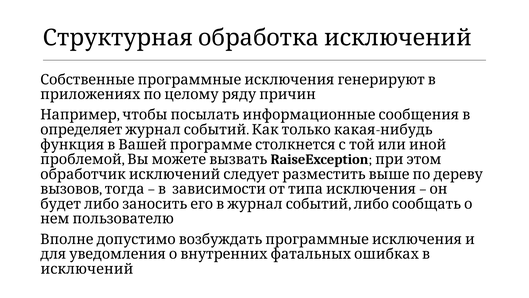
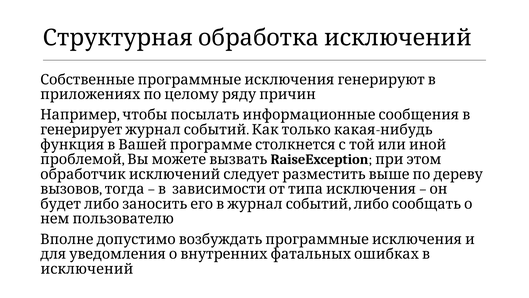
определяет: определяет -> генерирует
